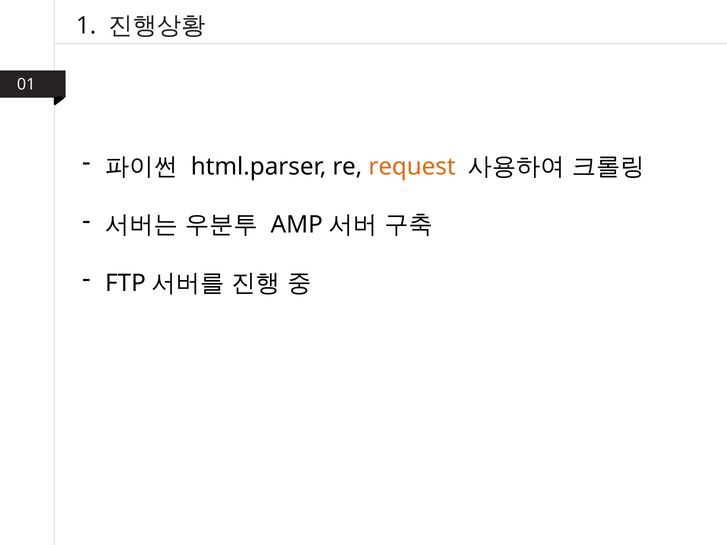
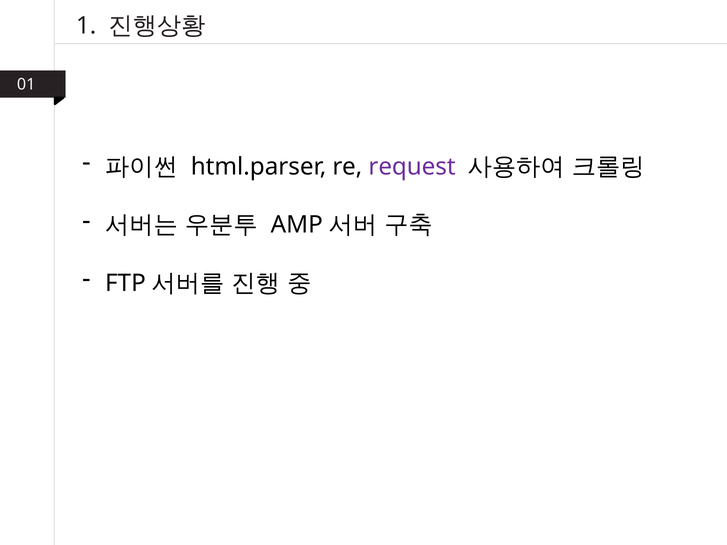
request colour: orange -> purple
